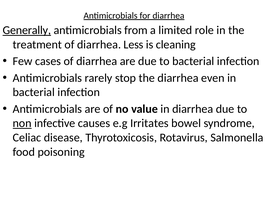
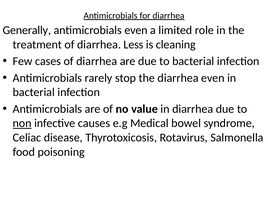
Generally underline: present -> none
antimicrobials from: from -> even
Irritates: Irritates -> Medical
